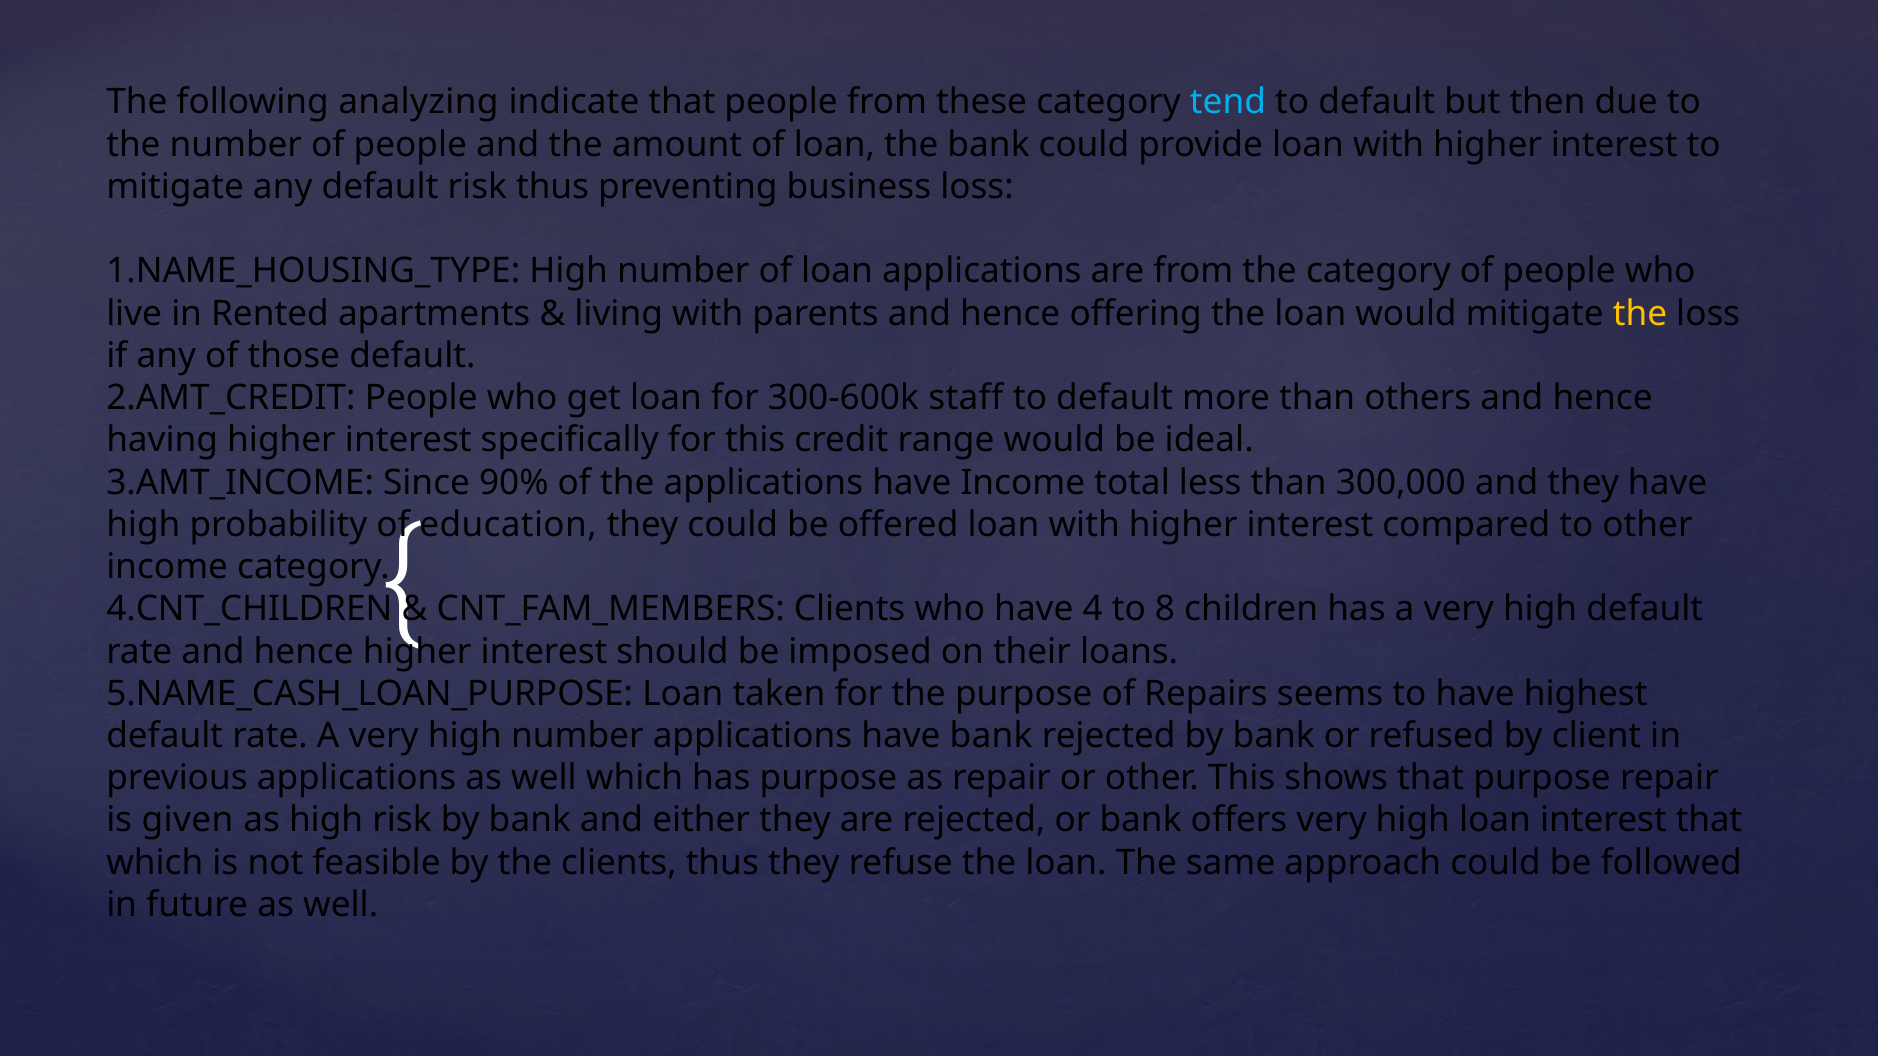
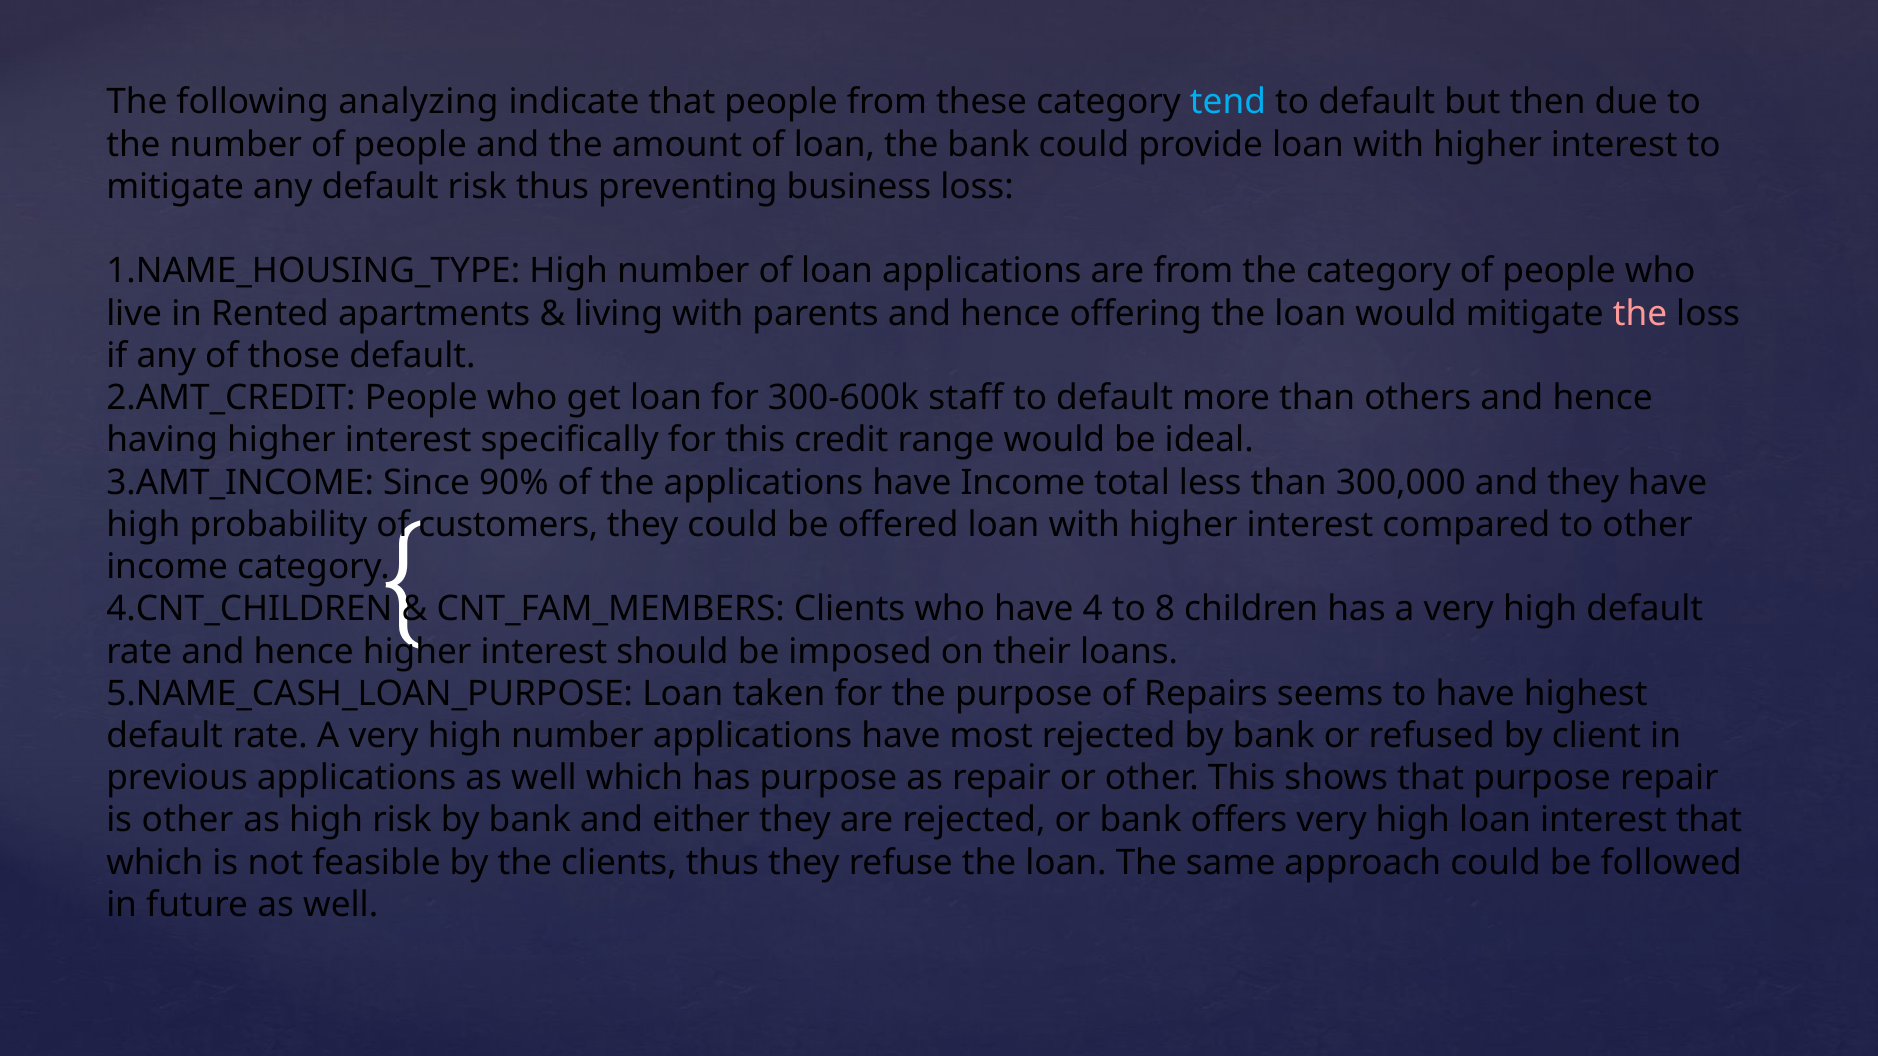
the at (1640, 314) colour: yellow -> pink
education: education -> customers
have bank: bank -> most
is given: given -> other
